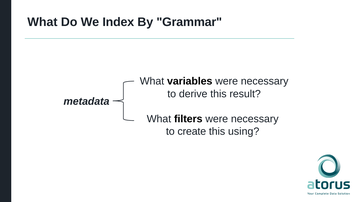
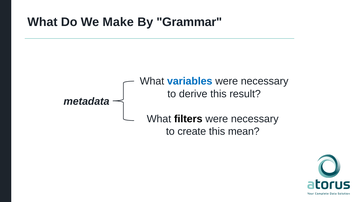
Index: Index -> Make
variables colour: black -> blue
using: using -> mean
